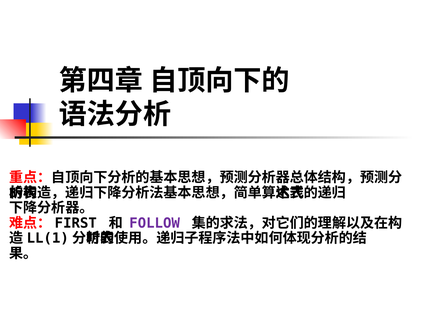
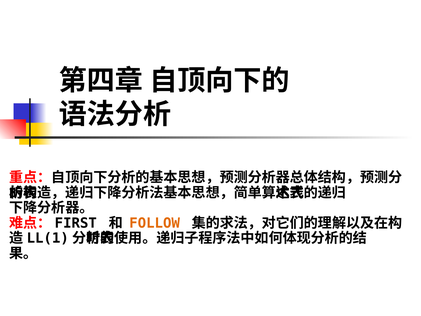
FOLLOW colour: purple -> orange
